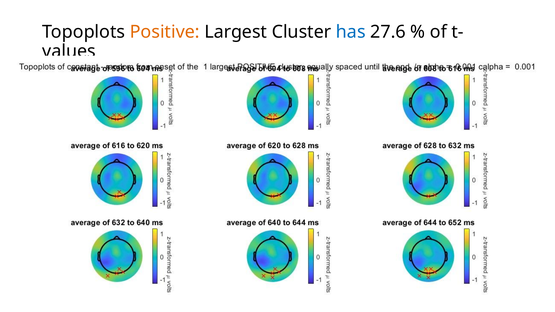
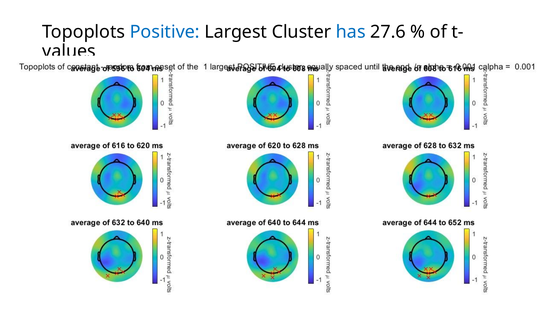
Positive colour: orange -> blue
